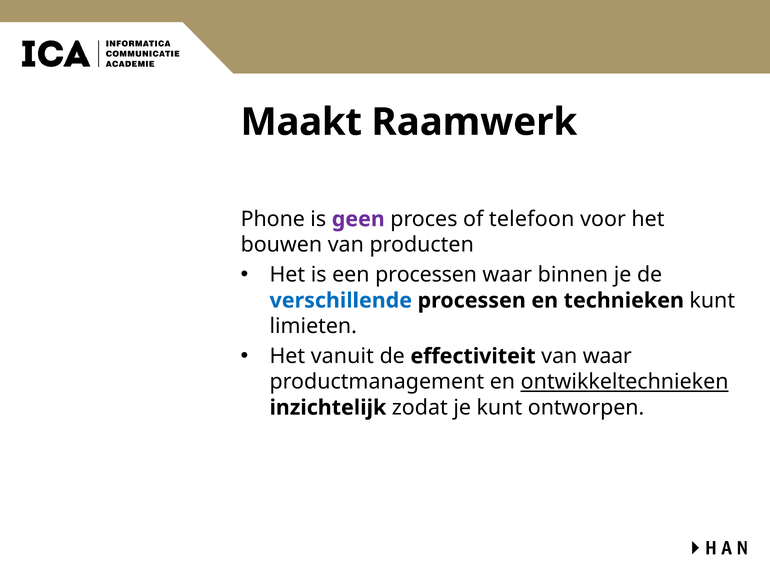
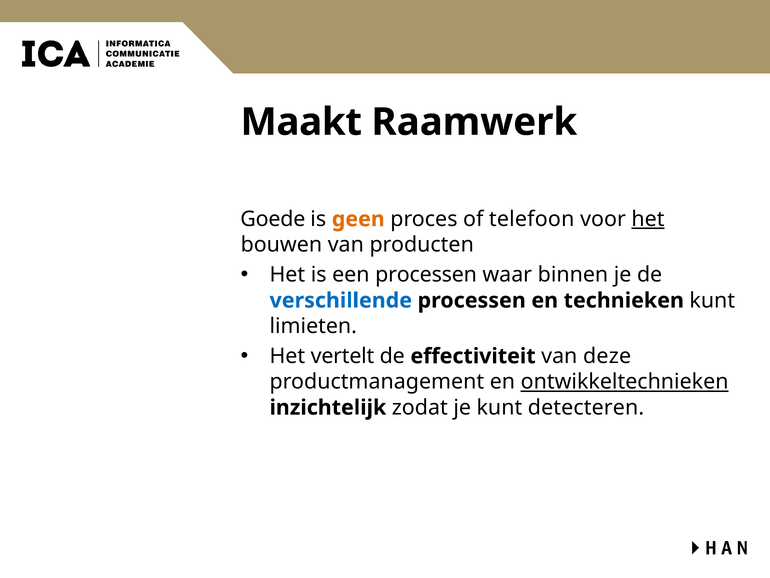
Phone: Phone -> Goede
geen colour: purple -> orange
het at (648, 219) underline: none -> present
vanuit: vanuit -> vertelt
van waar: waar -> deze
ontworpen: ontworpen -> detecteren
